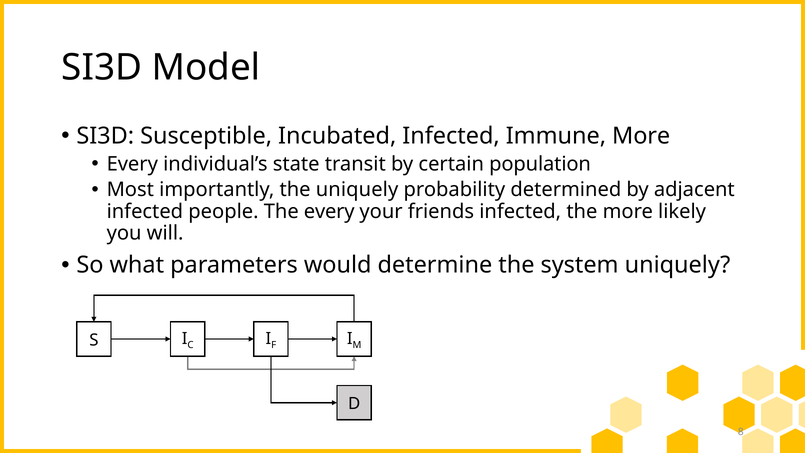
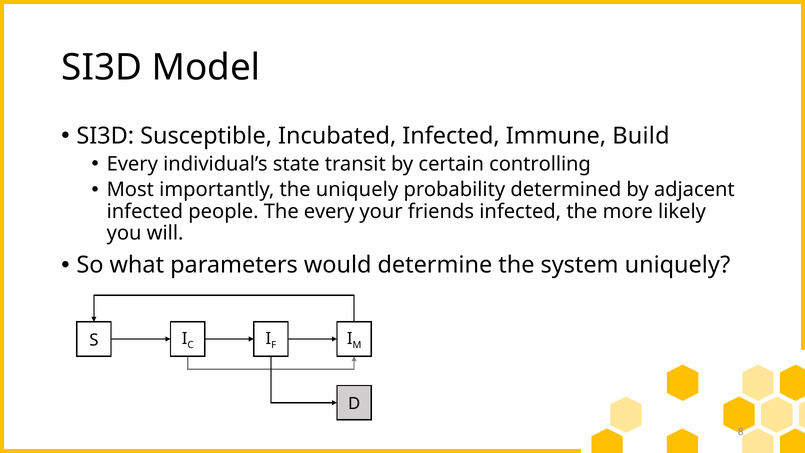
Immune More: More -> Build
population: population -> controlling
